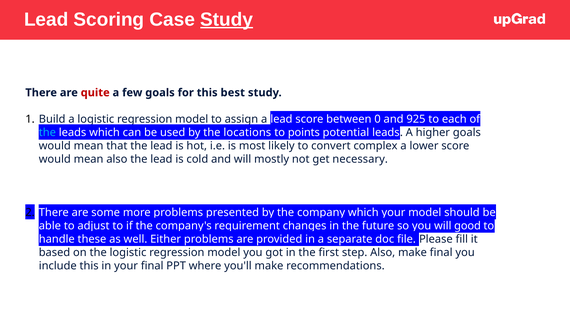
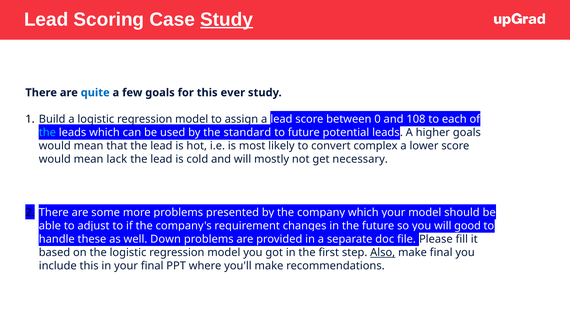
quite colour: red -> blue
best: best -> ever
925: 925 -> 108
locations: locations -> standard
to points: points -> future
mean also: also -> lack
Either: Either -> Down
Also at (383, 252) underline: none -> present
